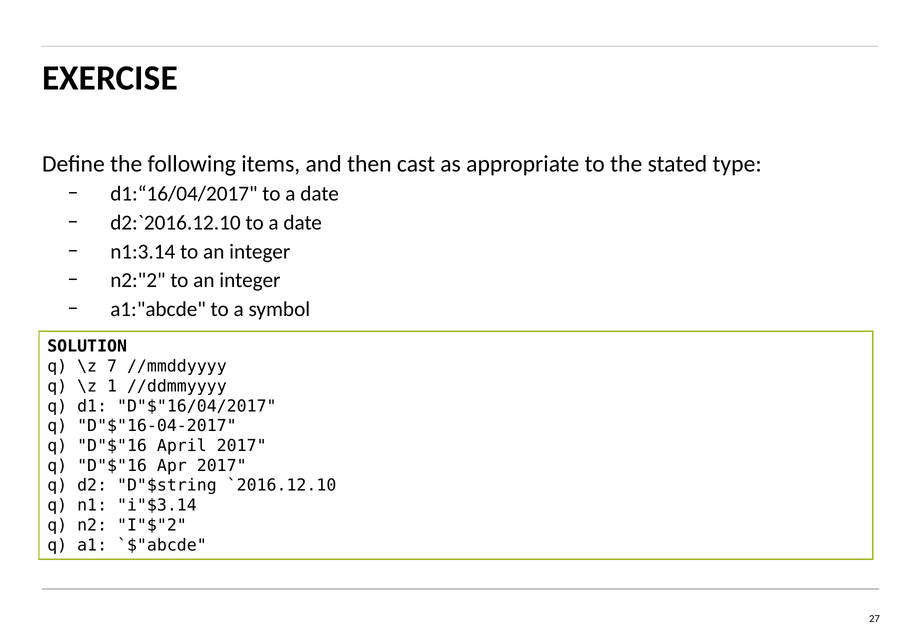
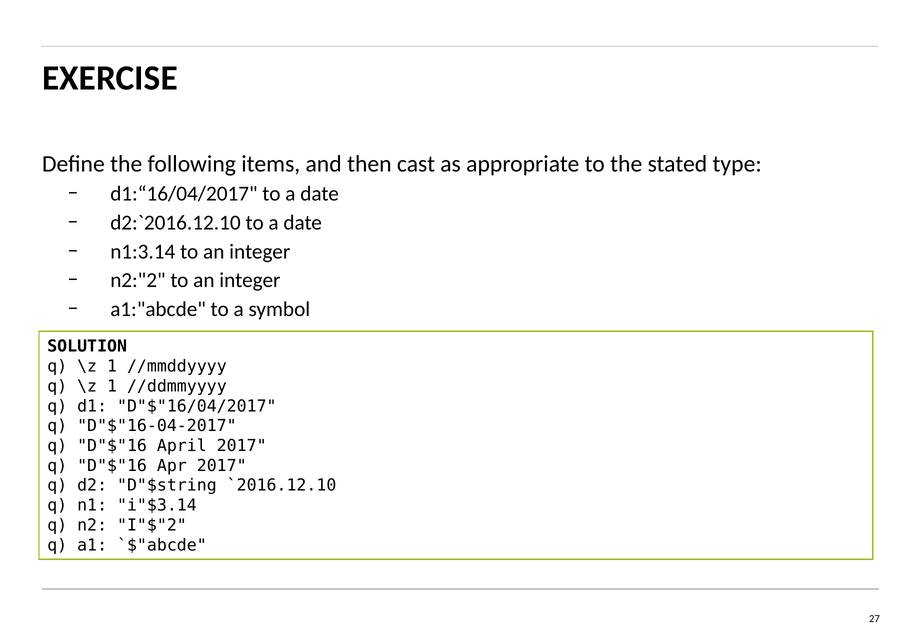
7 at (112, 366): 7 -> 1
